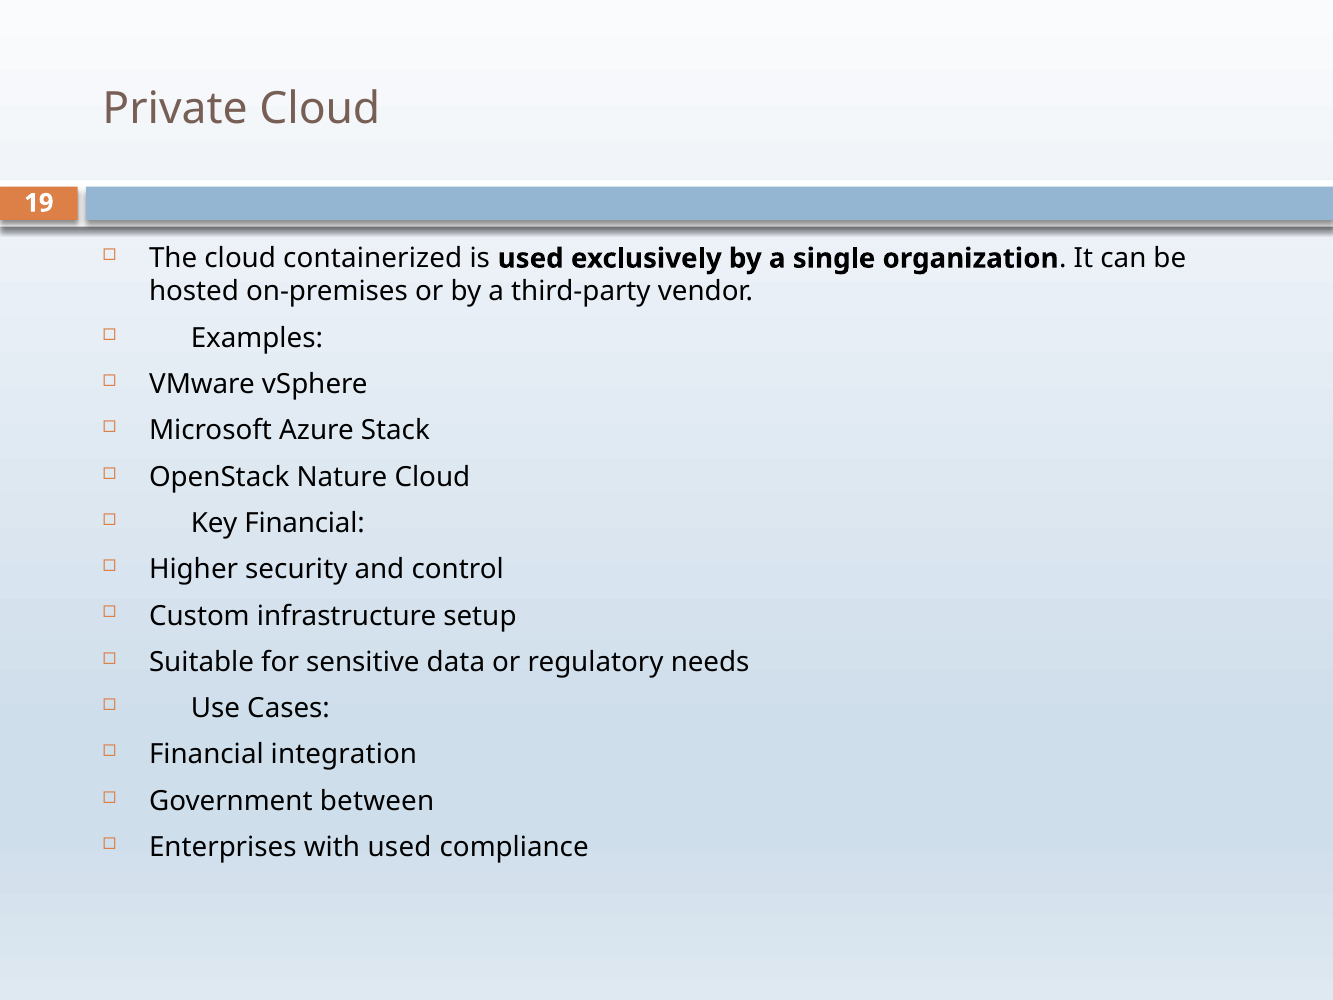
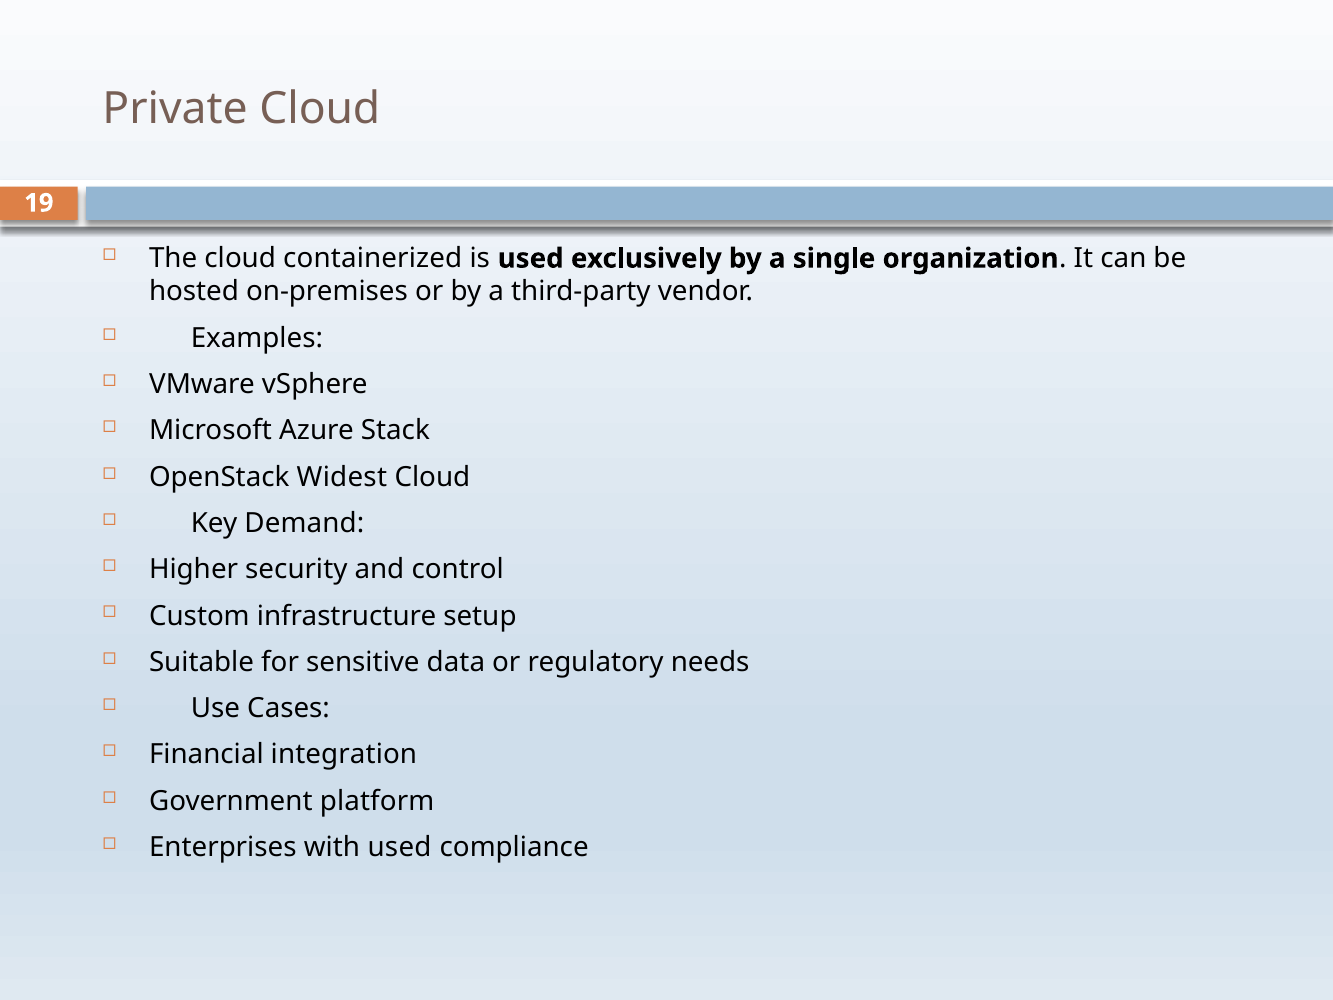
Nature: Nature -> Widest
Key Financial: Financial -> Demand
between: between -> platform
